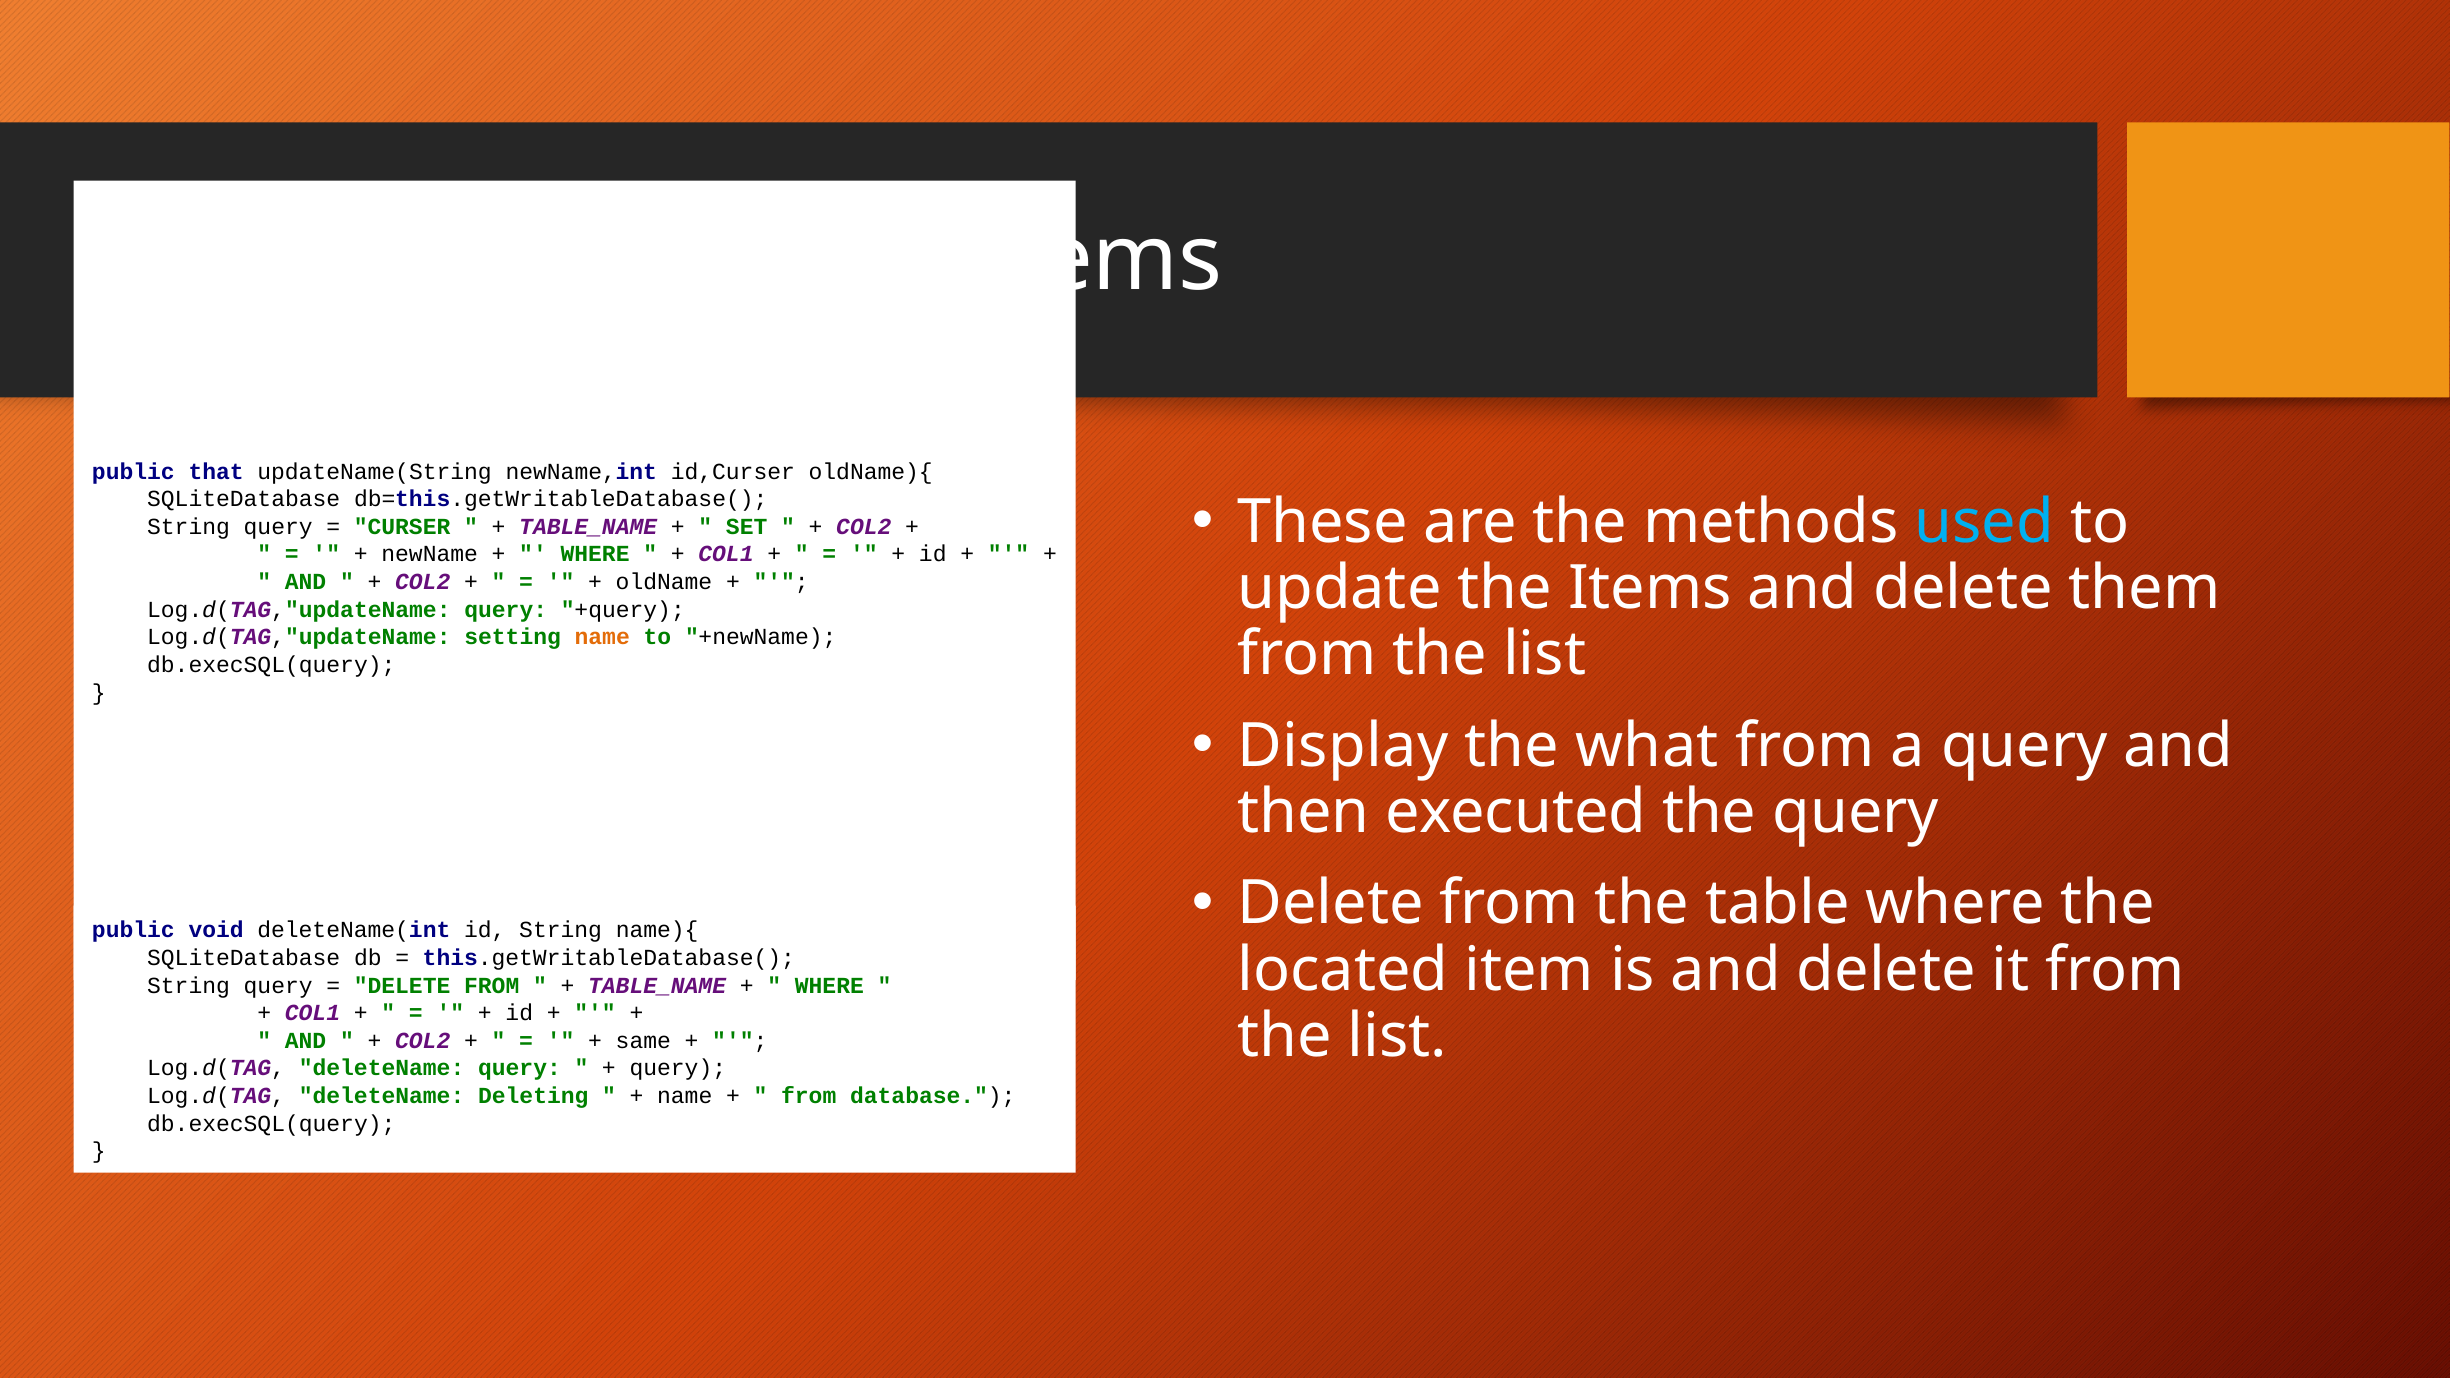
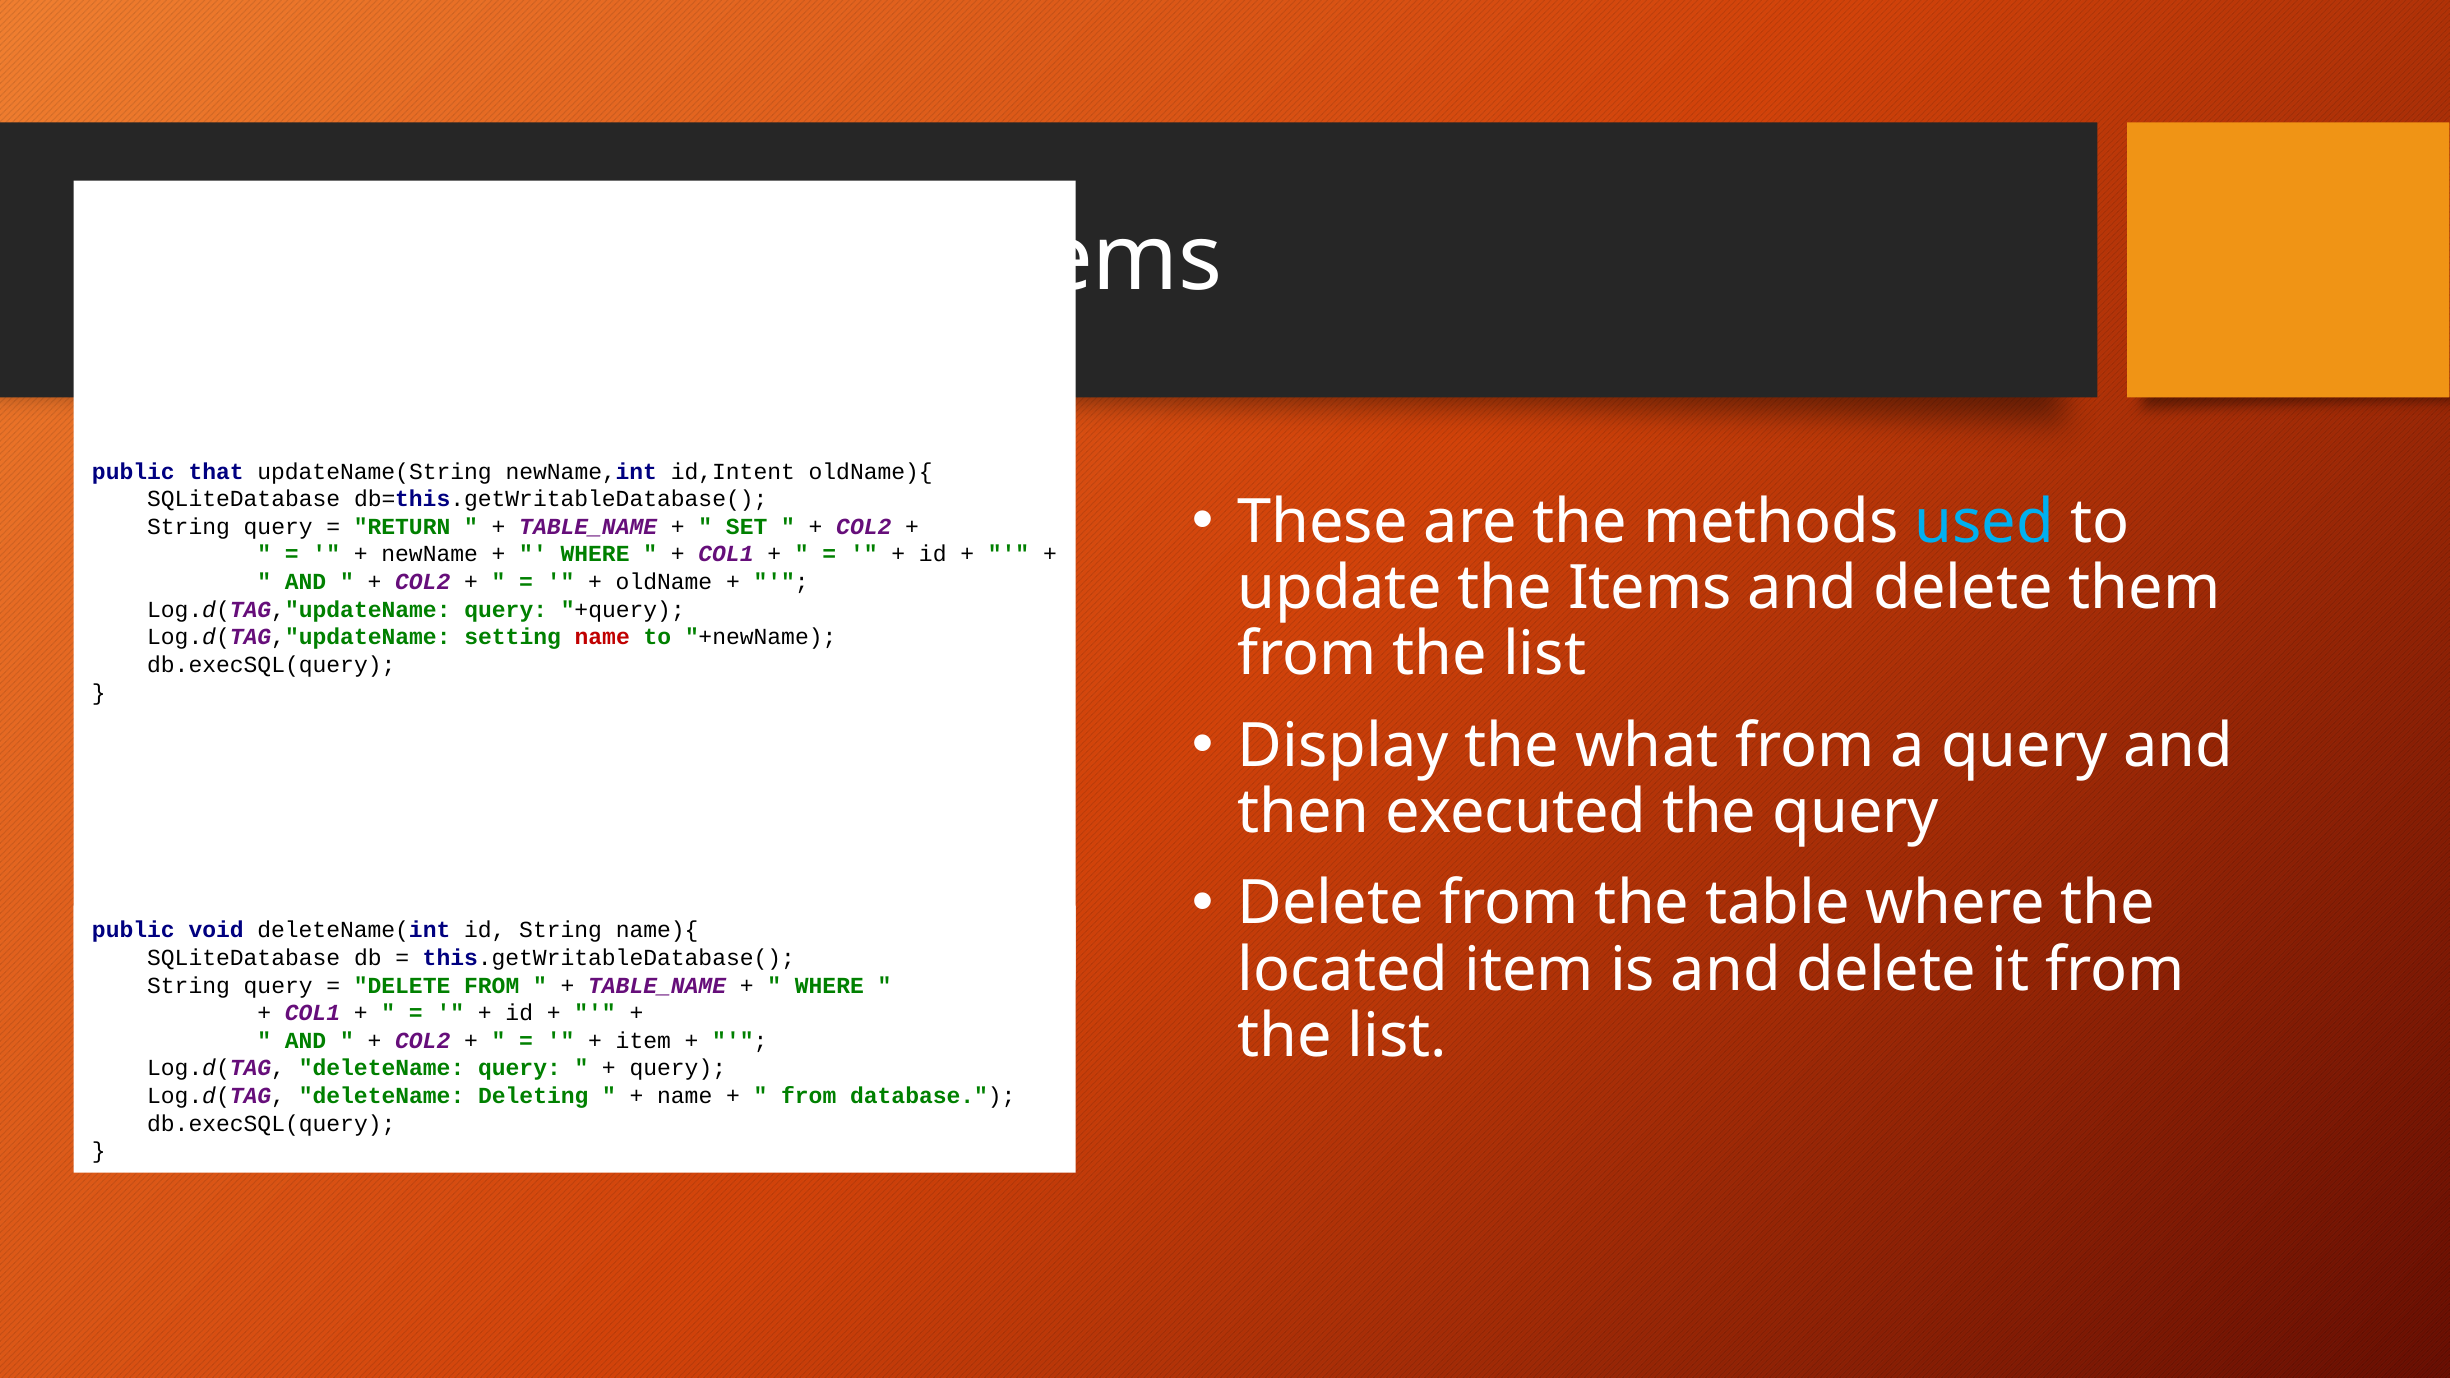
id,Curser: id,Curser -> id,Intent
CURSER: CURSER -> RETURN
name at (602, 637) colour: orange -> red
same at (643, 1041): same -> item
